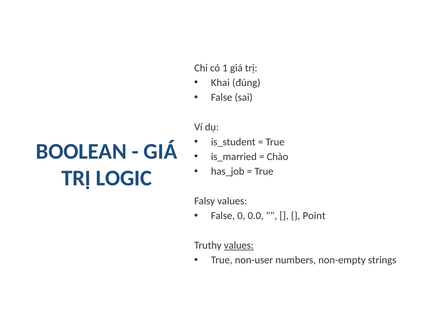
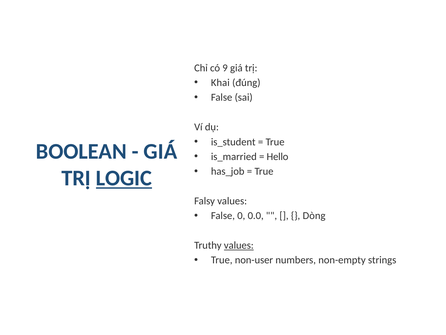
1: 1 -> 9
Chào: Chào -> Hello
LOGIC underline: none -> present
Point: Point -> Dòng
